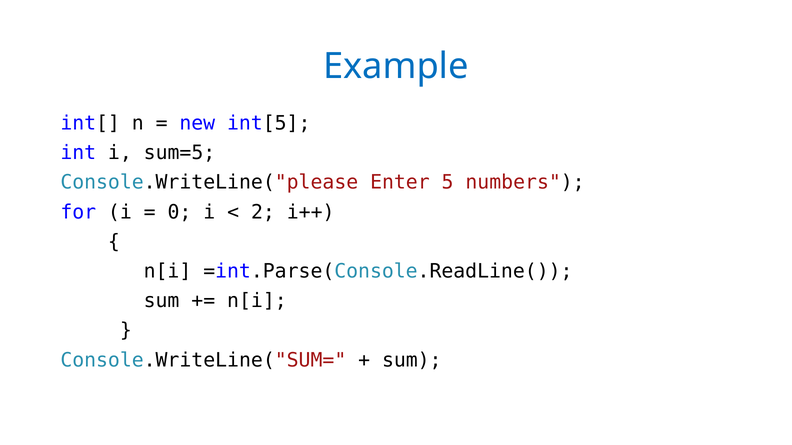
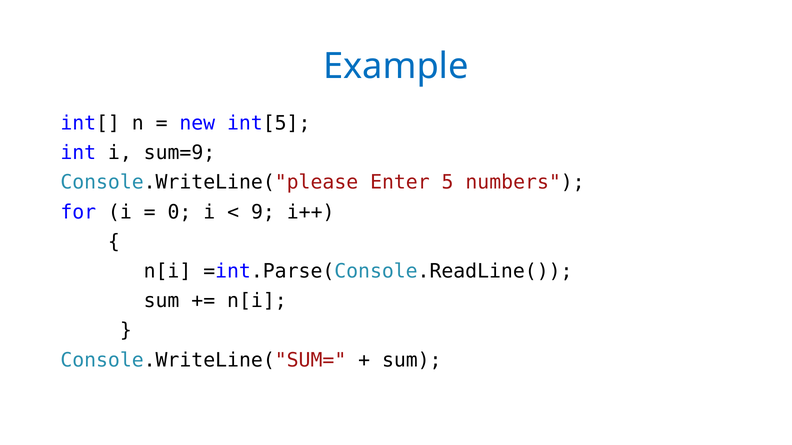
sum=5: sum=5 -> sum=9
2: 2 -> 9
